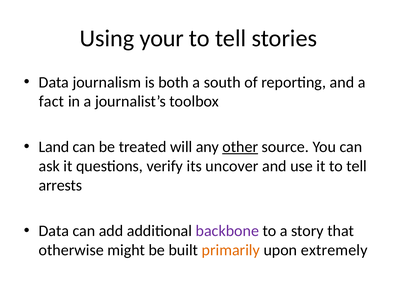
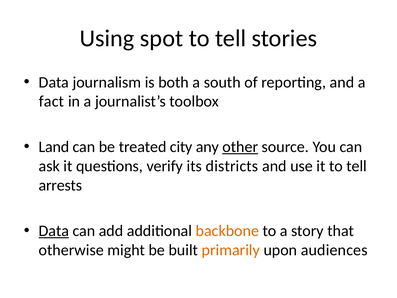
your: your -> spot
will: will -> city
uncover: uncover -> districts
Data at (54, 231) underline: none -> present
backbone colour: purple -> orange
extremely: extremely -> audiences
